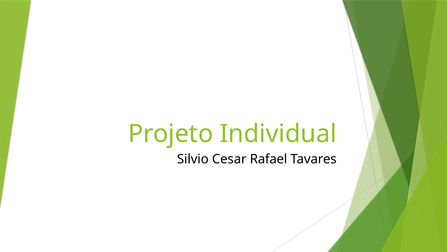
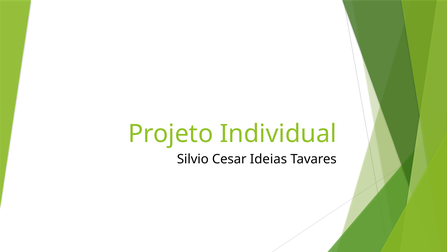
Rafael: Rafael -> Ideias
